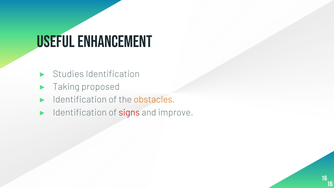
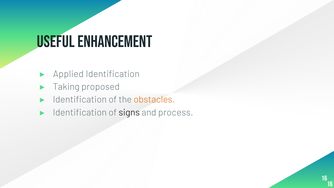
Studies: Studies -> Applied
signs colour: red -> black
improve: improve -> process
